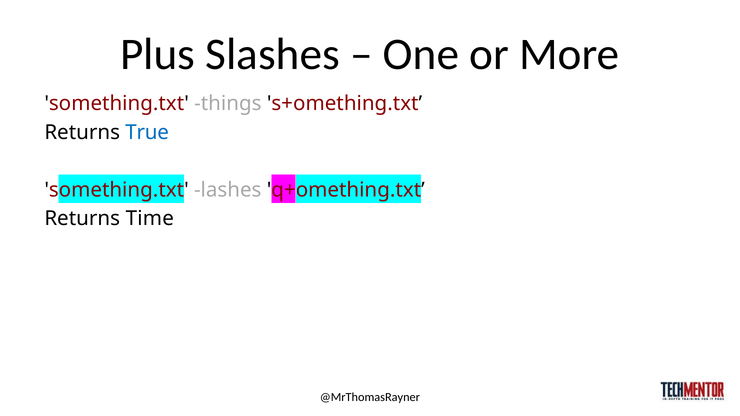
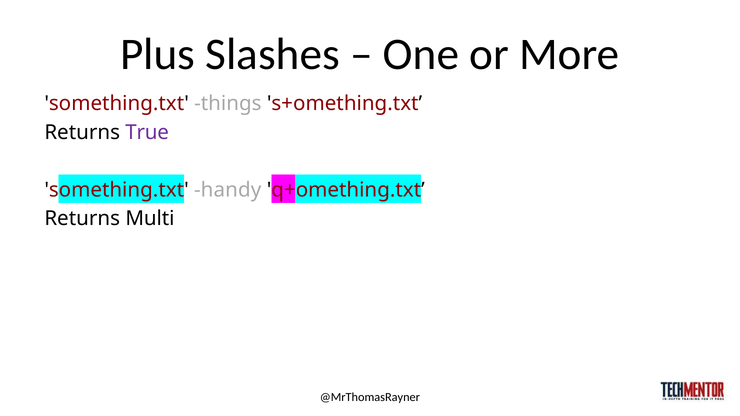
True colour: blue -> purple
lashes: lashes -> handy
Time: Time -> Multi
